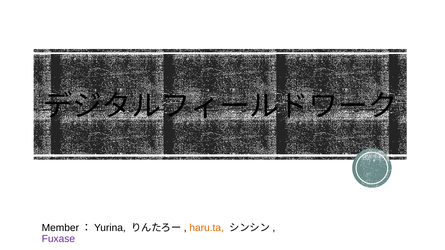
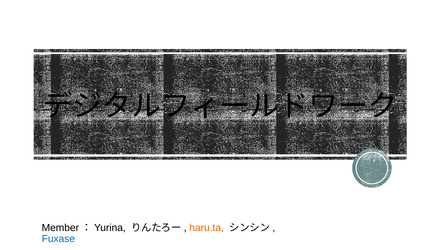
Fuxase colour: purple -> blue
